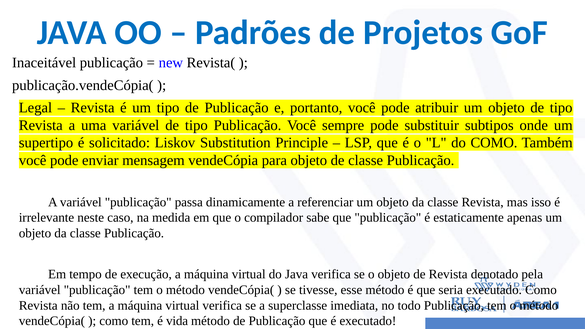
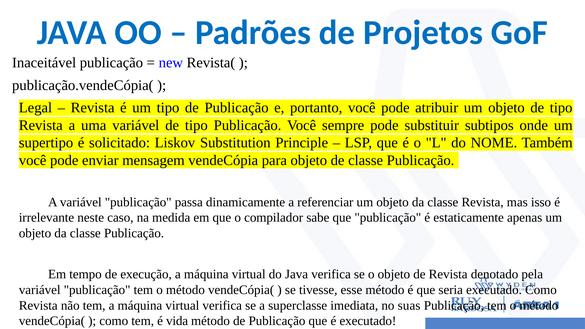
do COMO: COMO -> NOME
todo: todo -> suas
